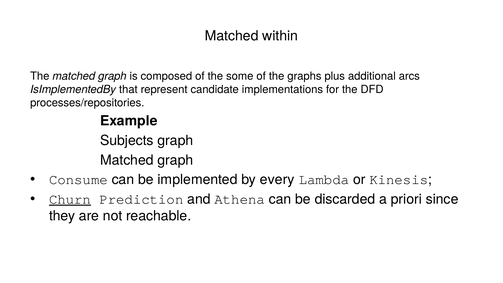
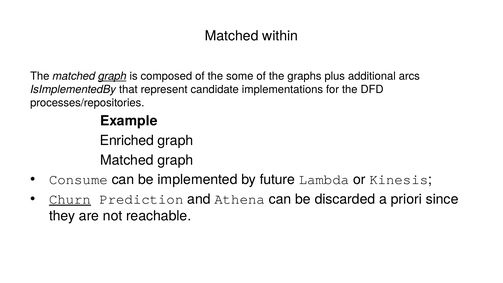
graph at (112, 76) underline: none -> present
Subjects: Subjects -> Enriched
every: every -> future
